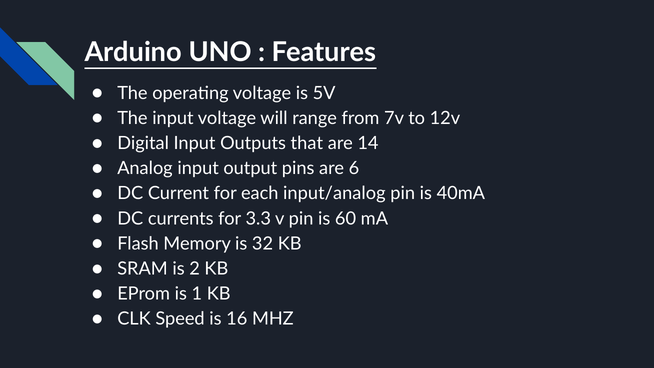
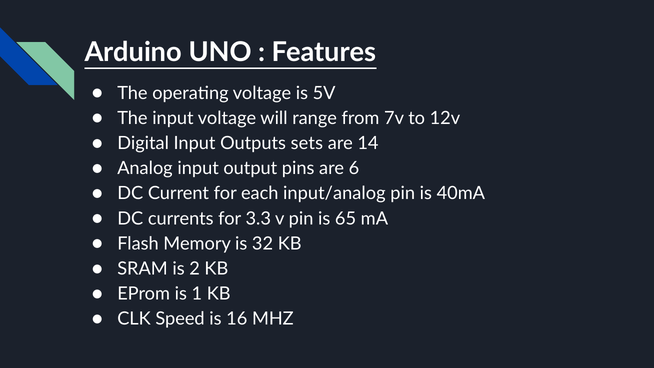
that: that -> sets
60: 60 -> 65
